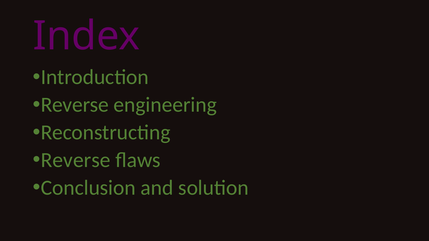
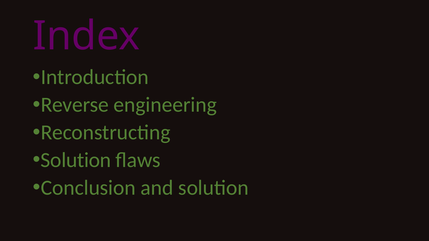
Reverse at (76, 160): Reverse -> Solution
